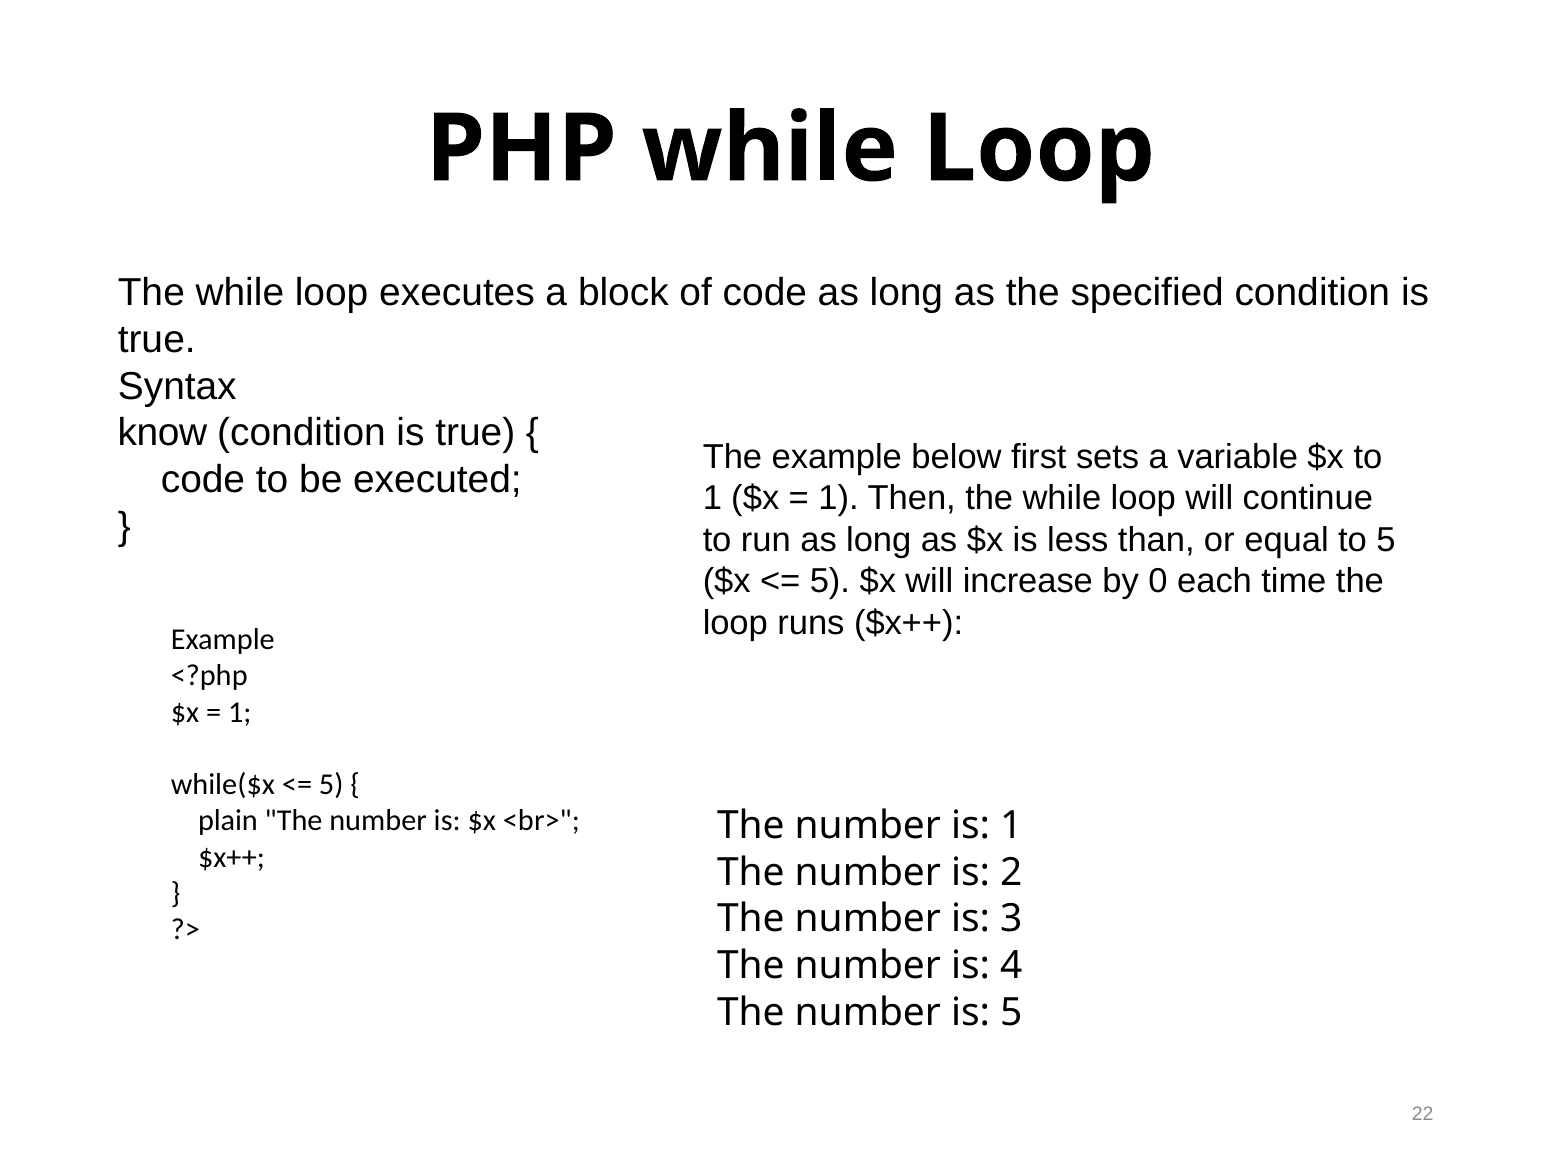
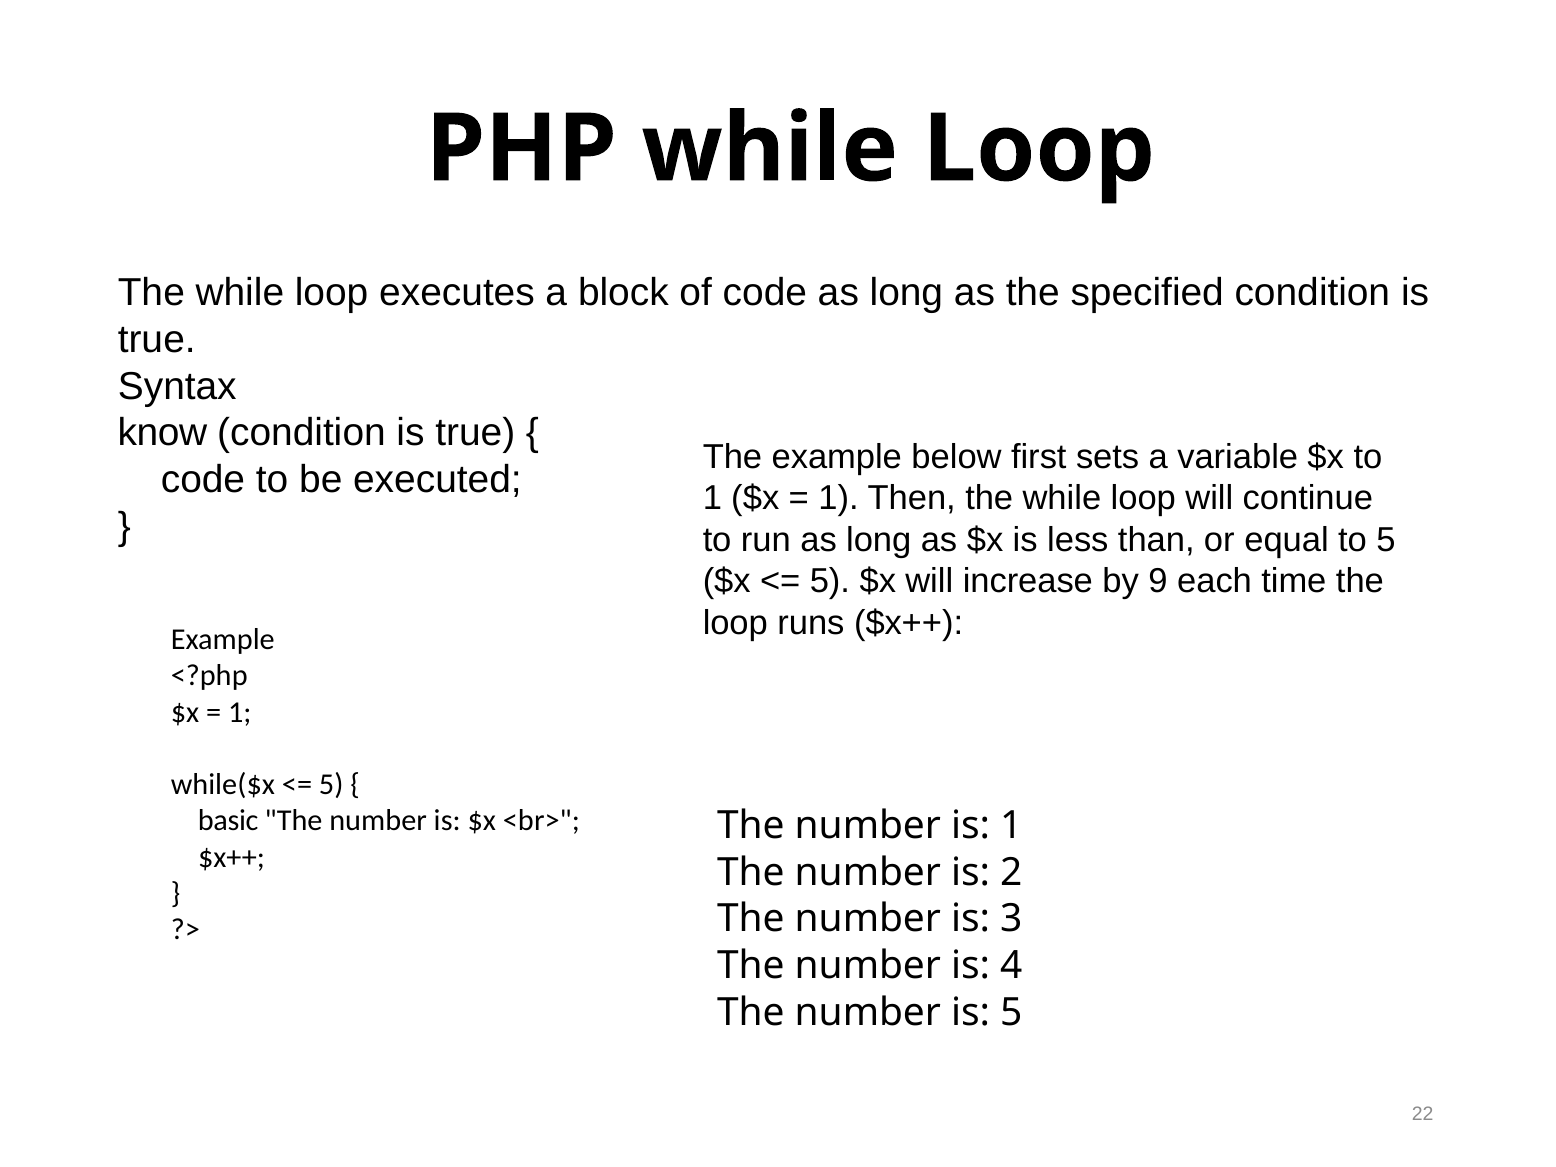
0: 0 -> 9
plain: plain -> basic
